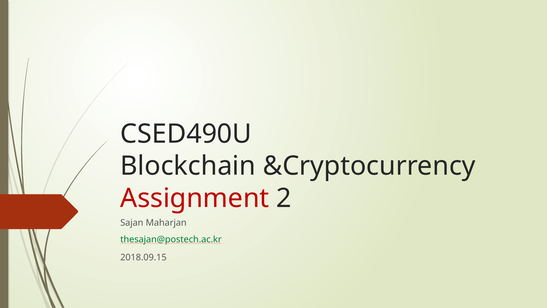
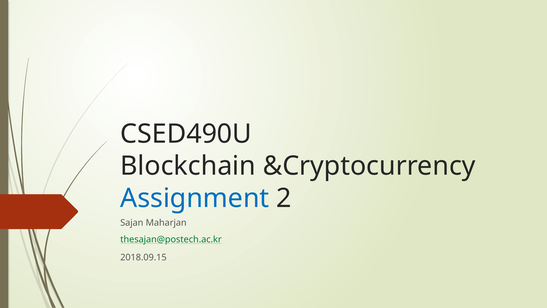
Assignment colour: red -> blue
